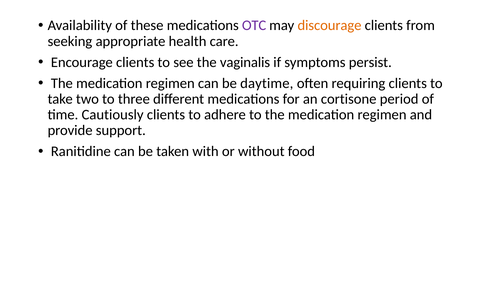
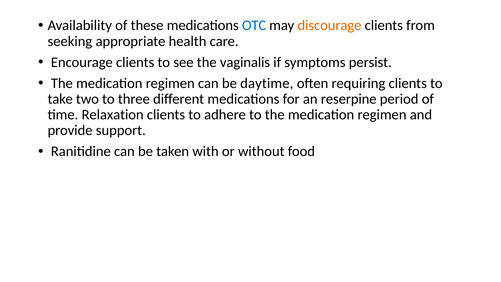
OTC colour: purple -> blue
cortisone: cortisone -> reserpine
Cautiously: Cautiously -> Relaxation
